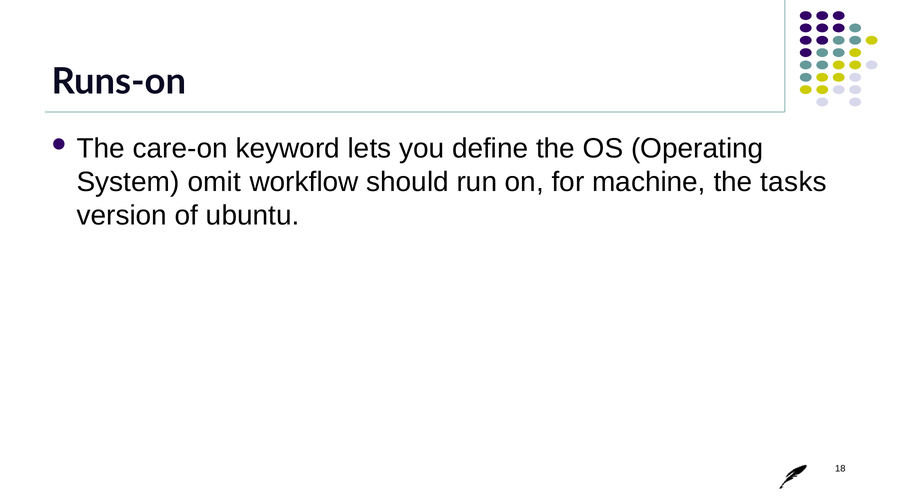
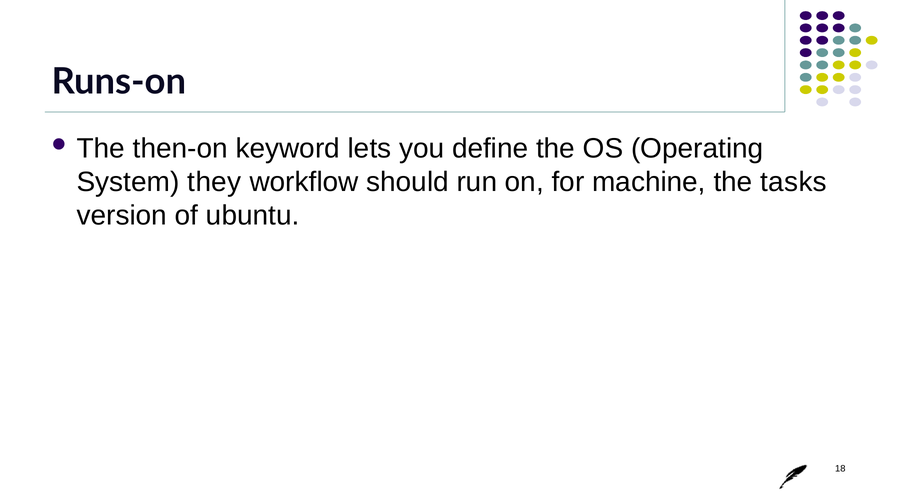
care-on: care-on -> then-on
omit: omit -> they
